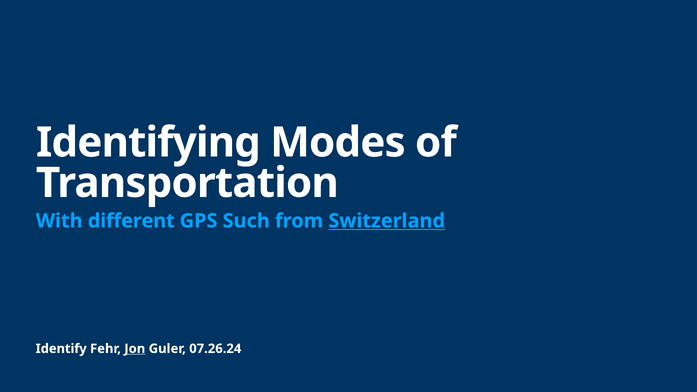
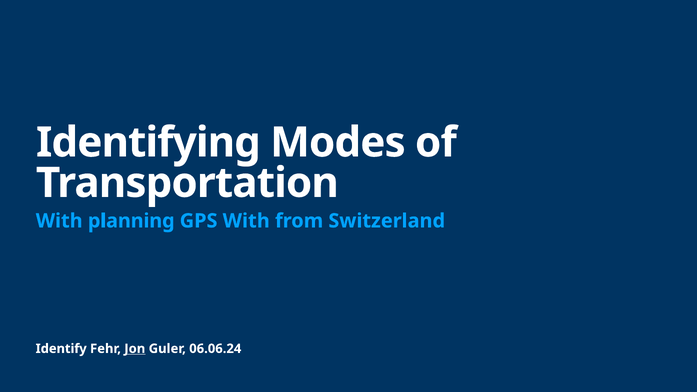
different: different -> planning
GPS Such: Such -> With
Switzerland underline: present -> none
07.26.24: 07.26.24 -> 06.06.24
